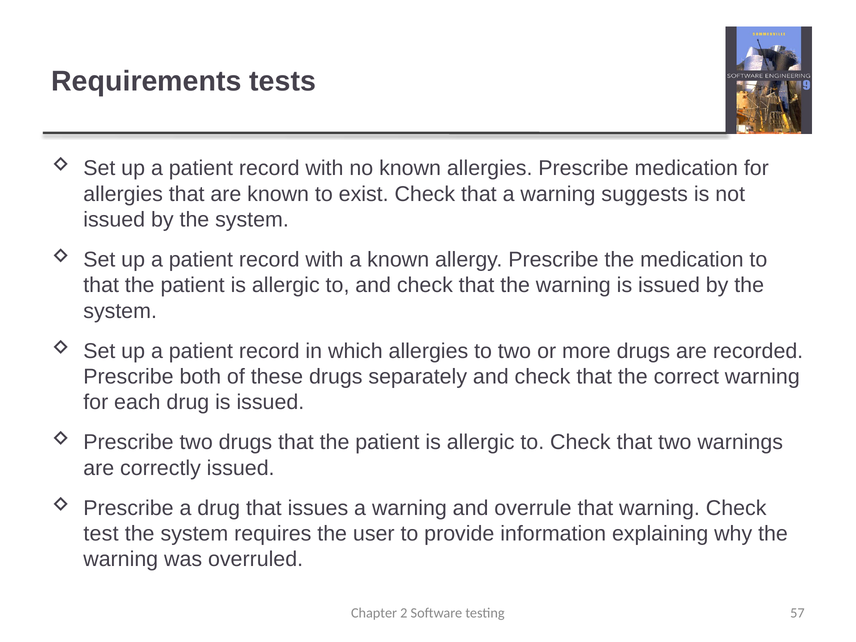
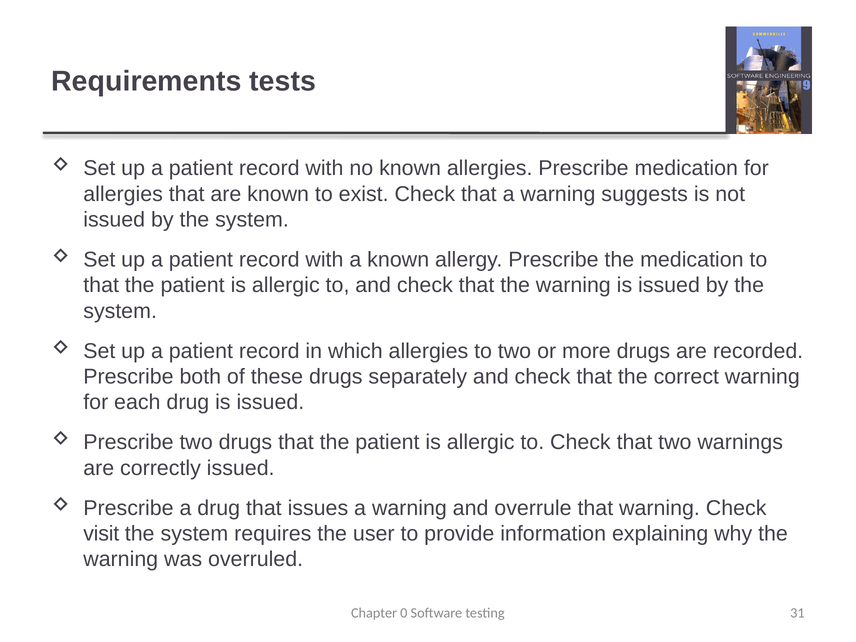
test: test -> visit
2: 2 -> 0
57: 57 -> 31
